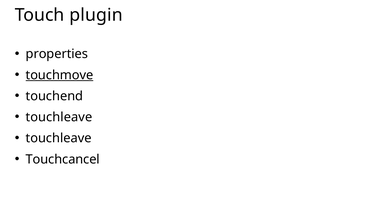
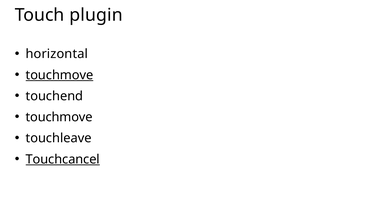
properties: properties -> horizontal
touchleave at (59, 117): touchleave -> touchmove
Touchcancel underline: none -> present
